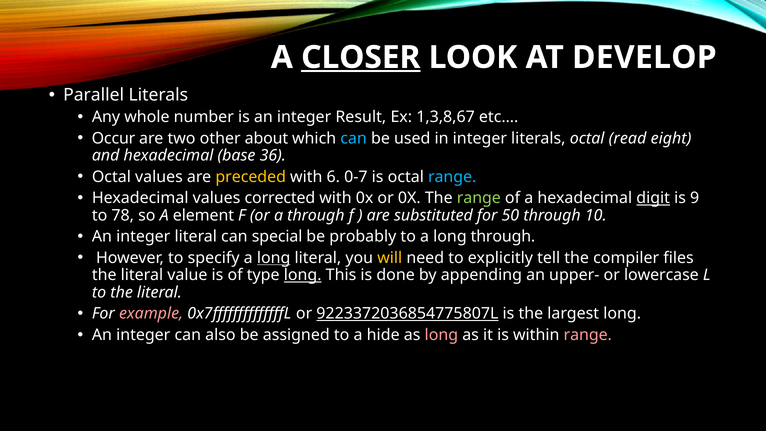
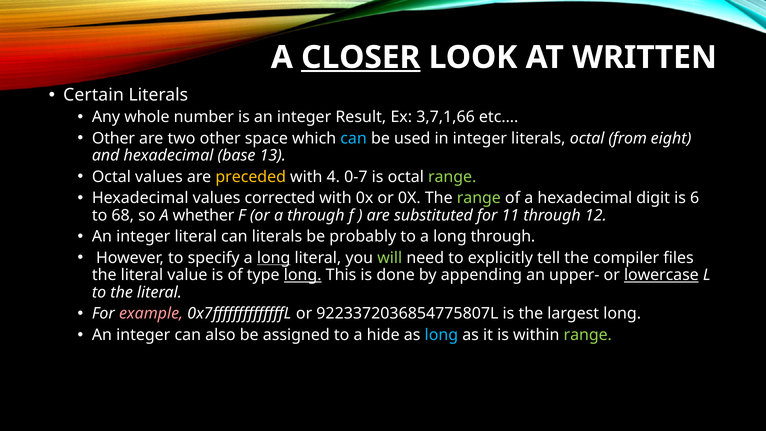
DEVELOP: DEVELOP -> WRITTEN
Parallel: Parallel -> Certain
1,3,8,67: 1,3,8,67 -> 3,7,1,66
Occur at (114, 138): Occur -> Other
about: about -> space
read: read -> from
36: 36 -> 13
6: 6 -> 4
range at (452, 177) colour: light blue -> light green
digit underline: present -> none
9: 9 -> 6
78: 78 -> 68
element: element -> whether
50: 50 -> 11
10: 10 -> 12
can special: special -> literals
will colour: yellow -> light green
lowercase underline: none -> present
9223372036854775807L underline: present -> none
long at (441, 335) colour: pink -> light blue
range at (588, 335) colour: pink -> light green
